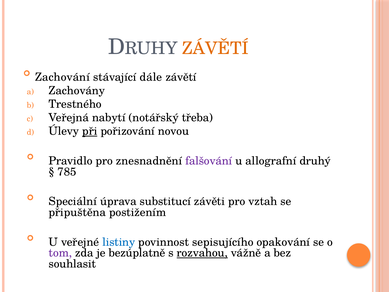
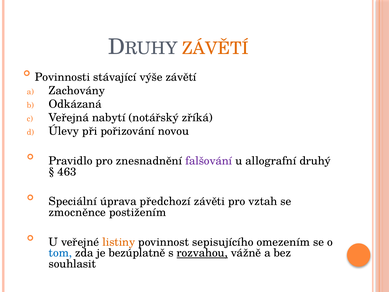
Zachování: Zachování -> Povinnosti
dále: dále -> výše
Trestného: Trestného -> Odkázaná
třeba: třeba -> zříká
při underline: present -> none
785: 785 -> 463
substitucí: substitucí -> předchozí
připuštěna: připuštěna -> zmocněnce
listiny colour: blue -> orange
opakování: opakování -> omezením
tom colour: purple -> blue
